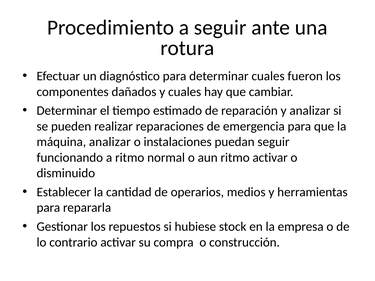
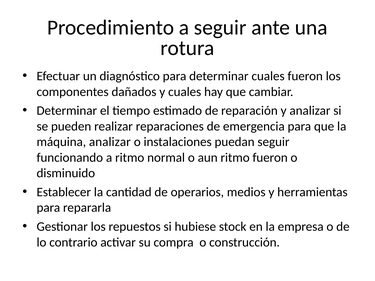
ritmo activar: activar -> fueron
